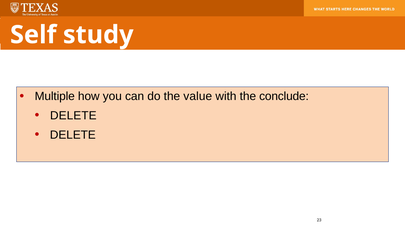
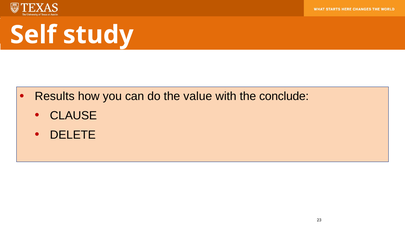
Multiple: Multiple -> Results
DELETE at (73, 116): DELETE -> CLAUSE
